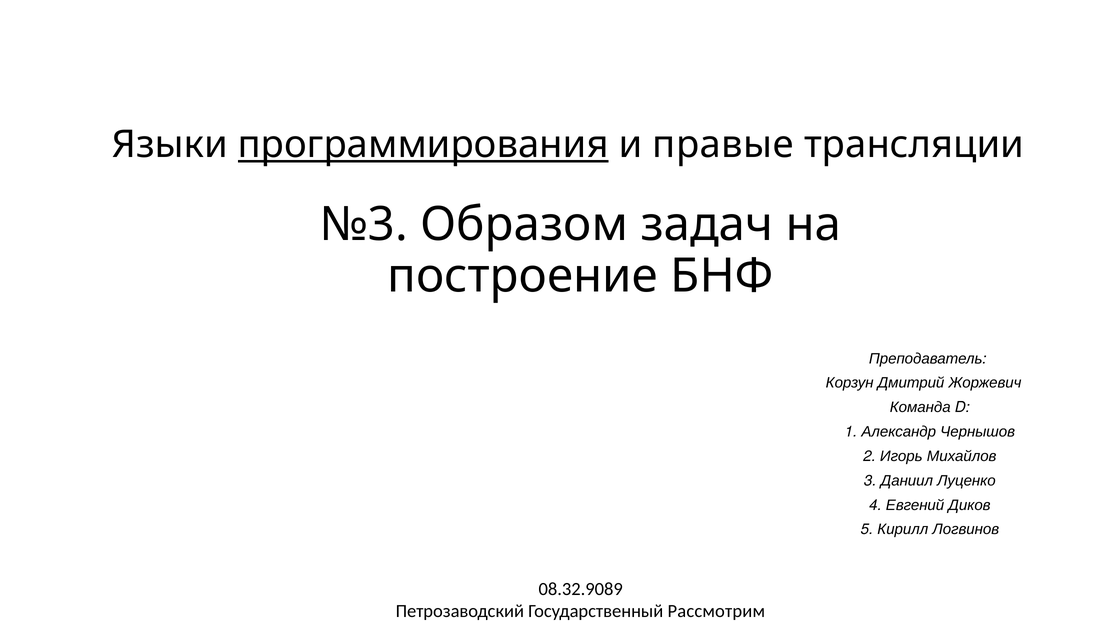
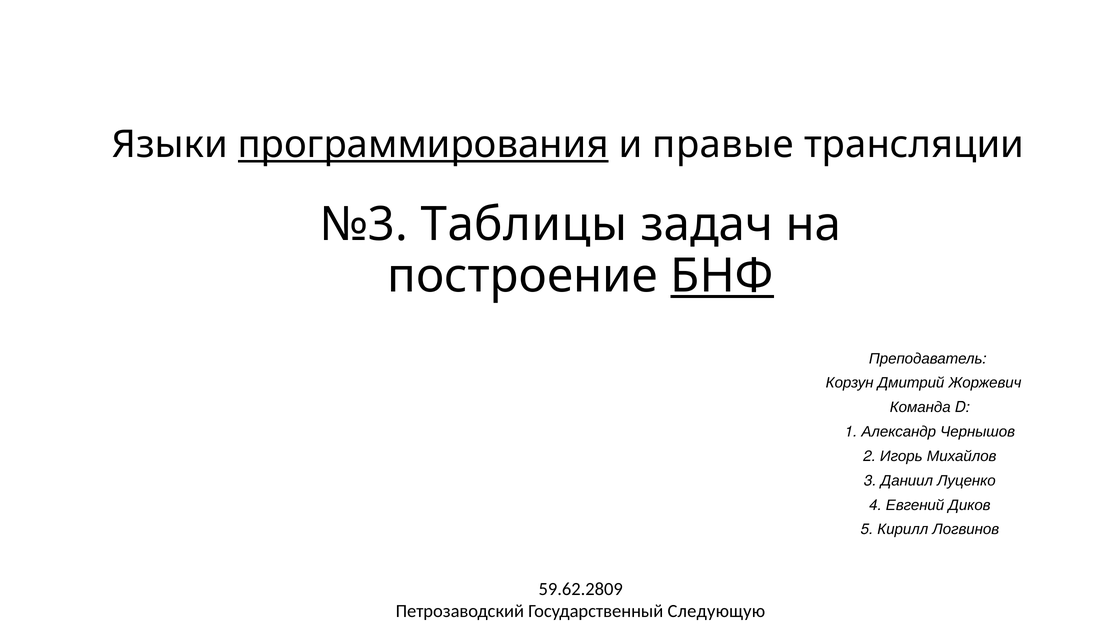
Образом: Образом -> Таблицы
БНФ underline: none -> present
08.32.9089: 08.32.9089 -> 59.62.2809
Рассмотрим: Рассмотрим -> Следующую
